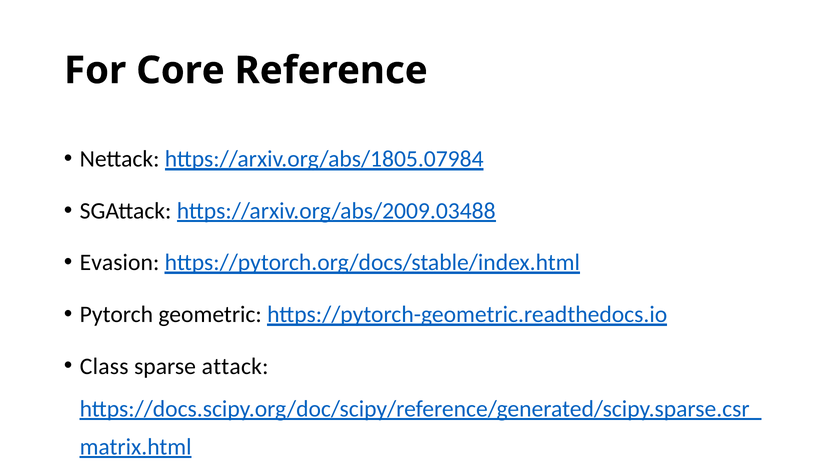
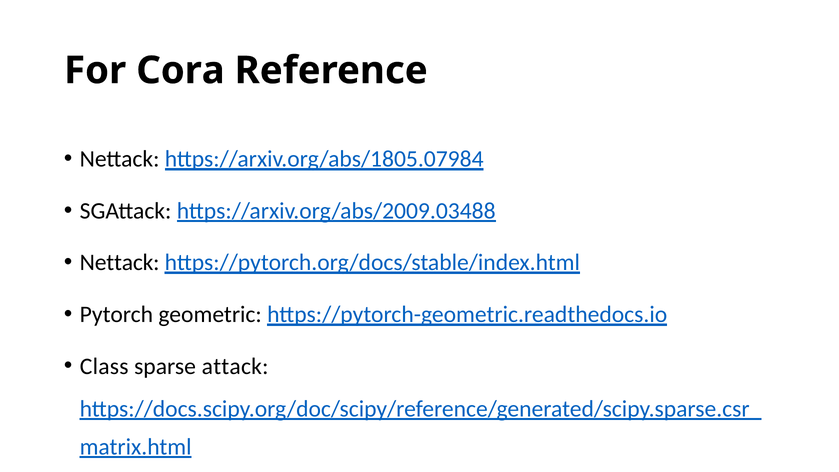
Core: Core -> Cora
Evasion at (120, 263): Evasion -> Nettack
